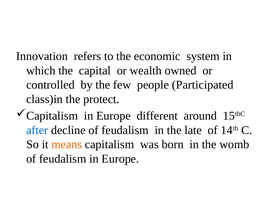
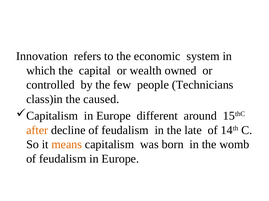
Participated: Participated -> Technicians
protect: protect -> caused
after colour: blue -> orange
